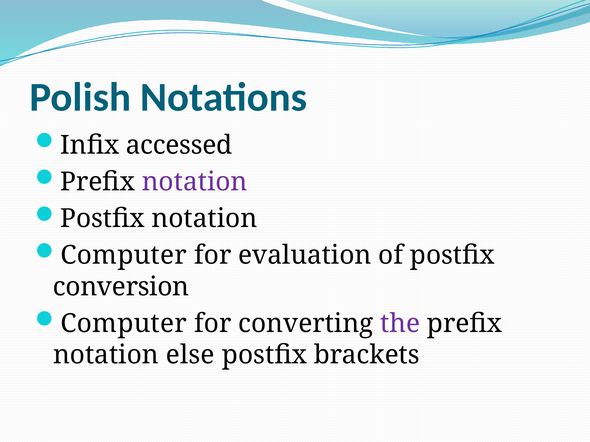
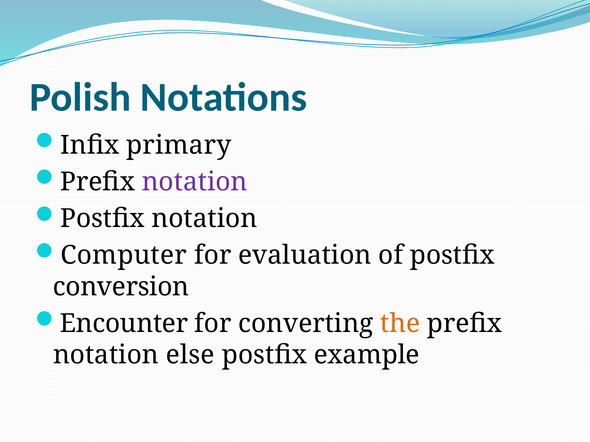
accessed: accessed -> primary
Computer at (124, 324): Computer -> Encounter
the colour: purple -> orange
brackets: brackets -> example
